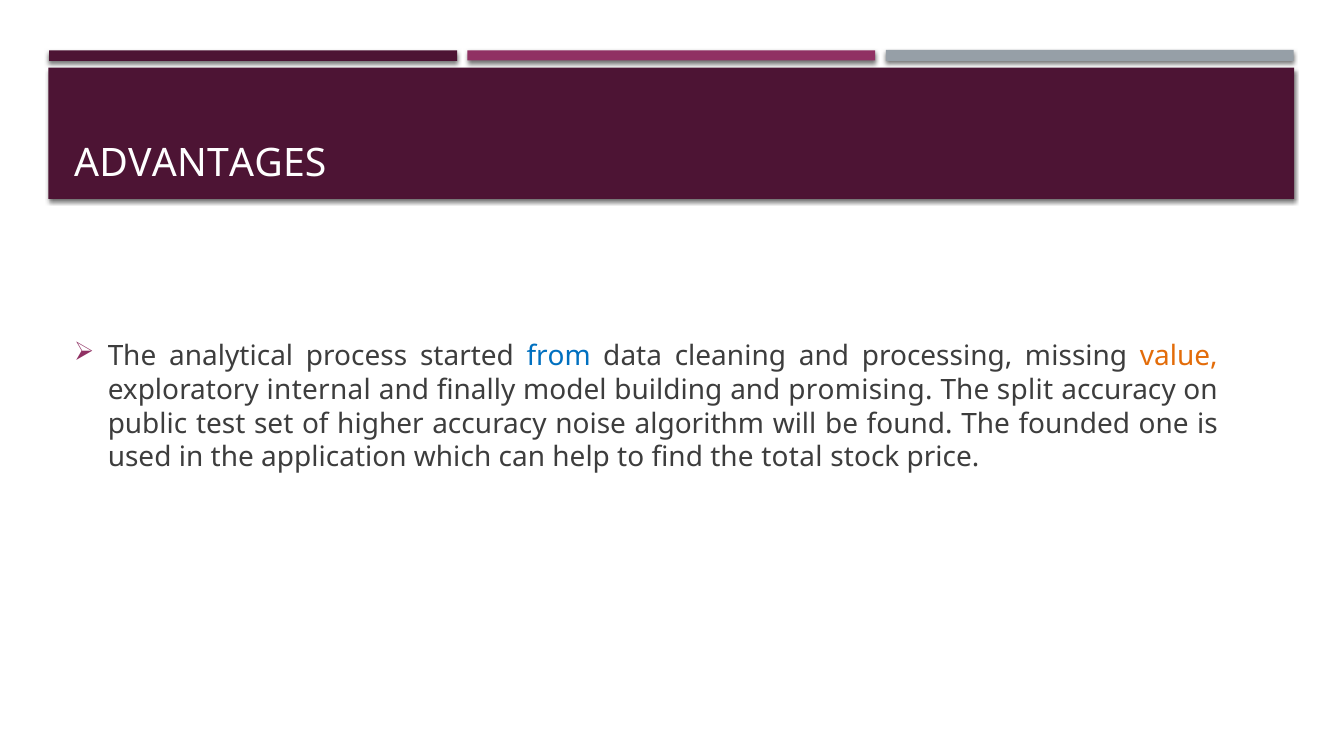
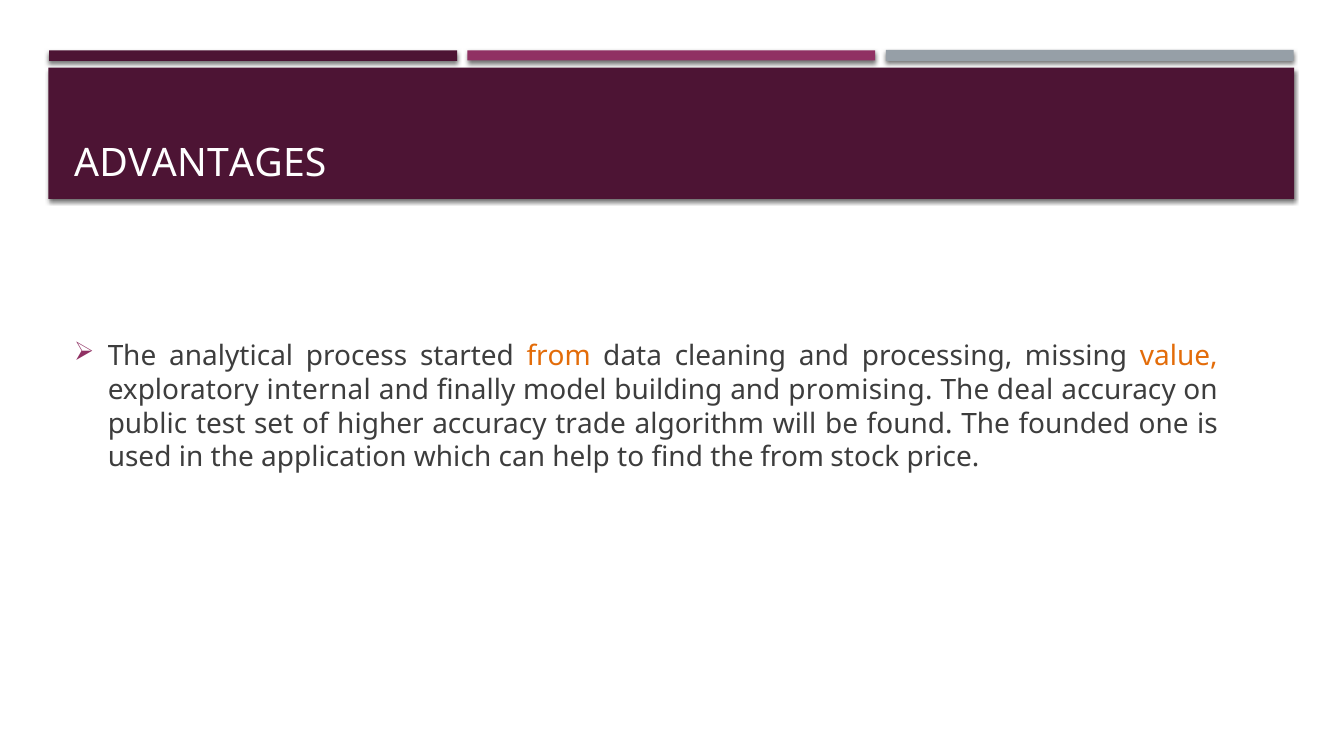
from at (559, 356) colour: blue -> orange
split: split -> deal
noise: noise -> trade
the total: total -> from
